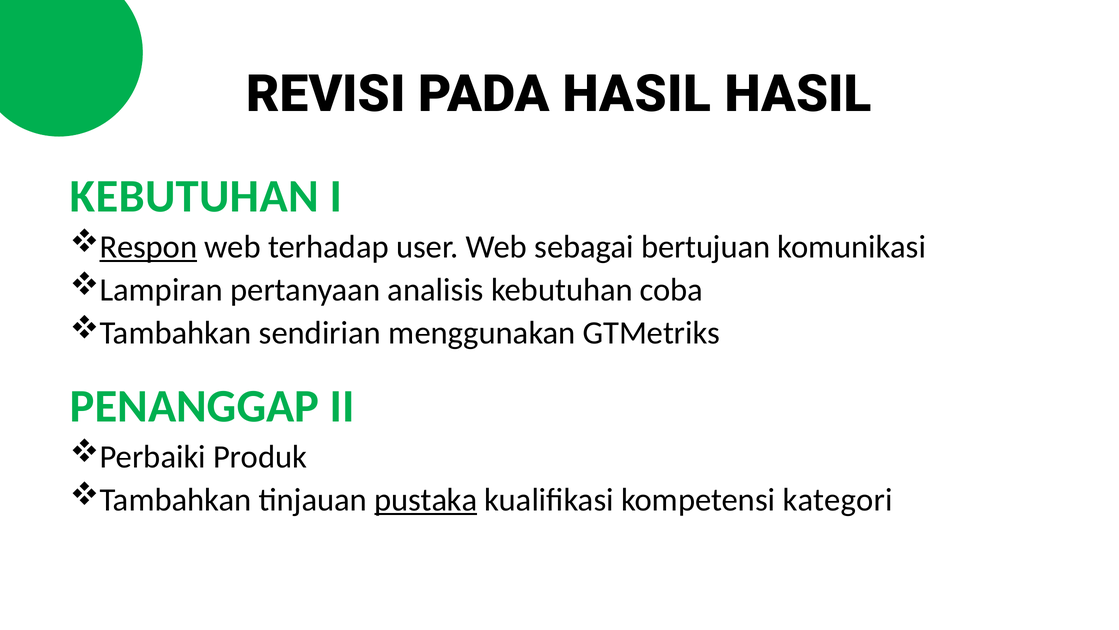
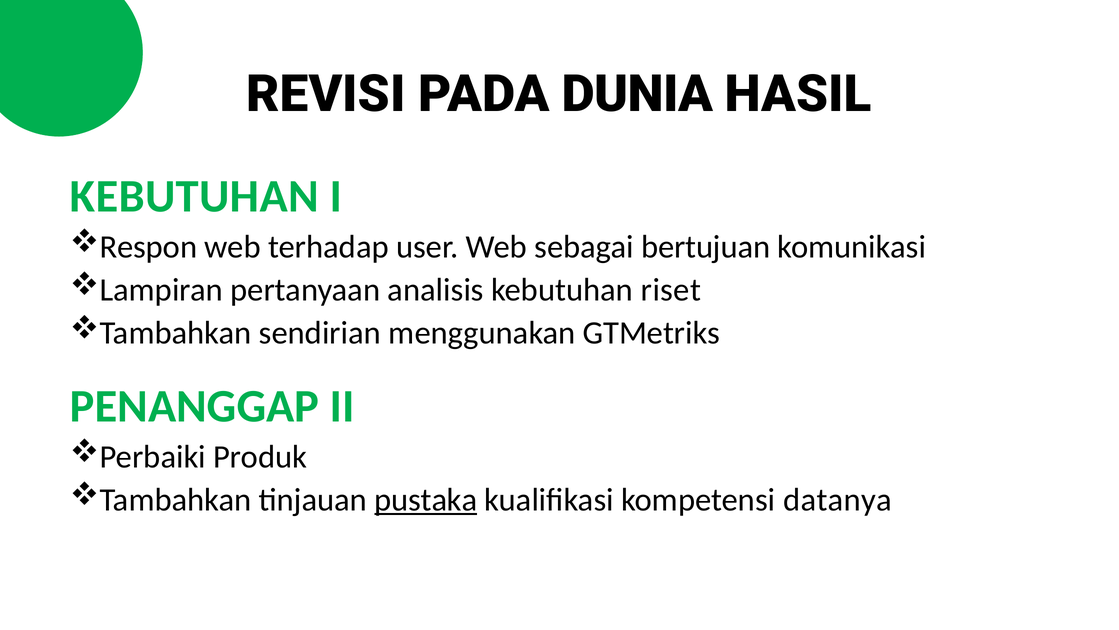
PADA HASIL: HASIL -> DUNIA
Respon underline: present -> none
coba: coba -> riset
kategori: kategori -> datanya
